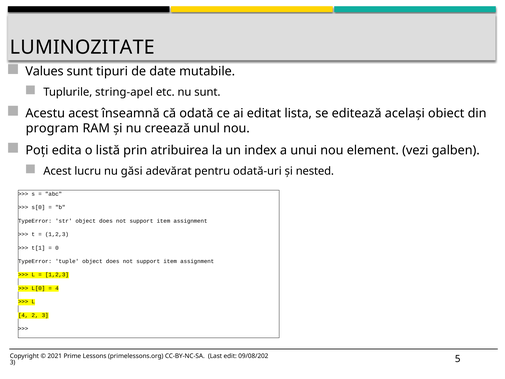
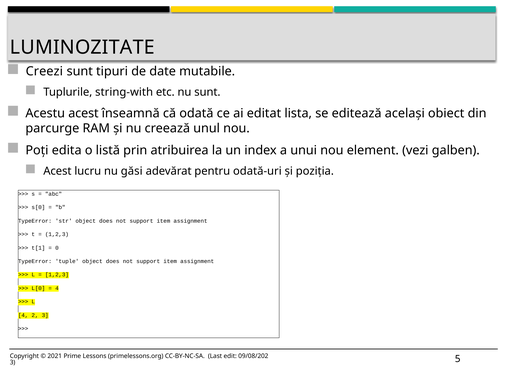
Values: Values -> Creezi
string-apel: string-apel -> string-with
program: program -> parcurge
nested: nested -> poziția
